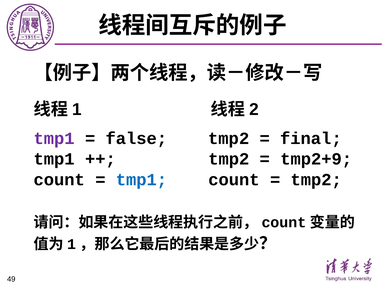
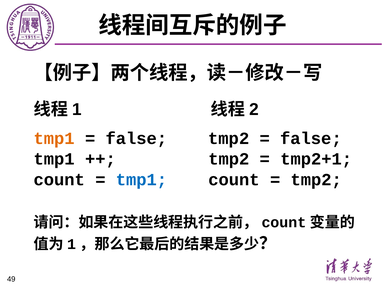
tmp1 at (54, 138) colour: purple -> orange
final at (311, 138): final -> false
tmp2+9: tmp2+9 -> tmp2+1
